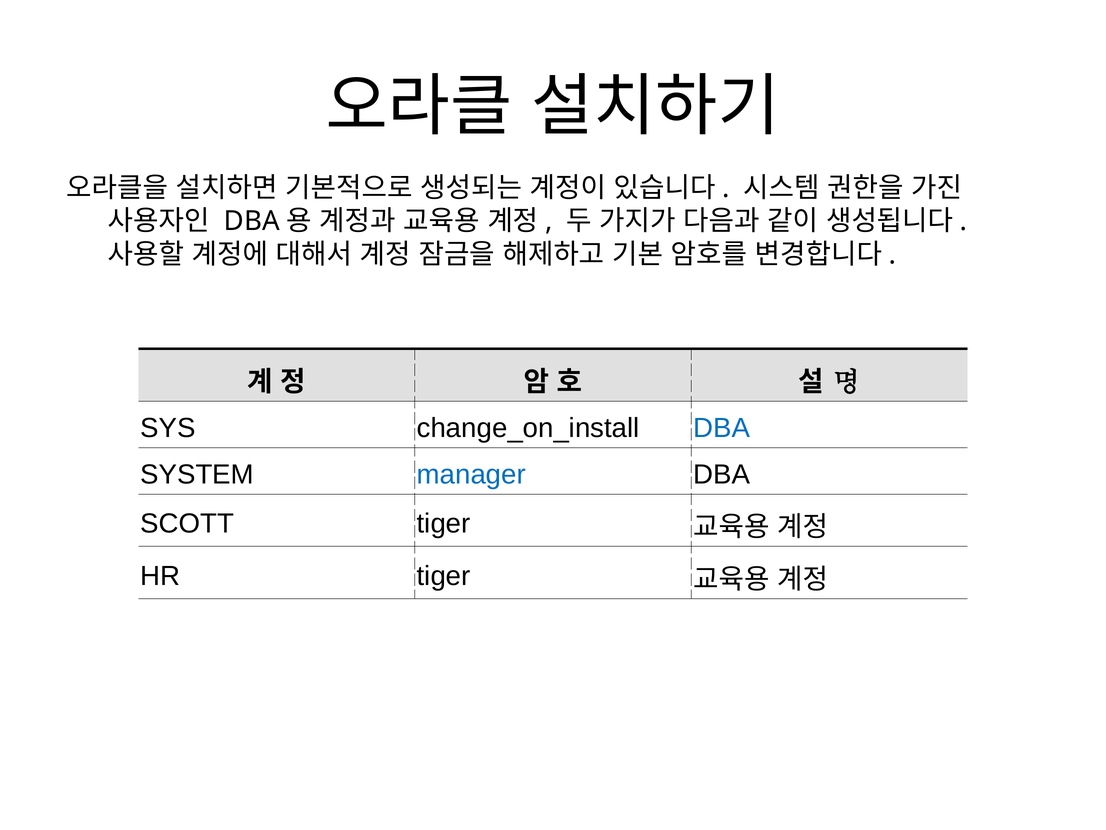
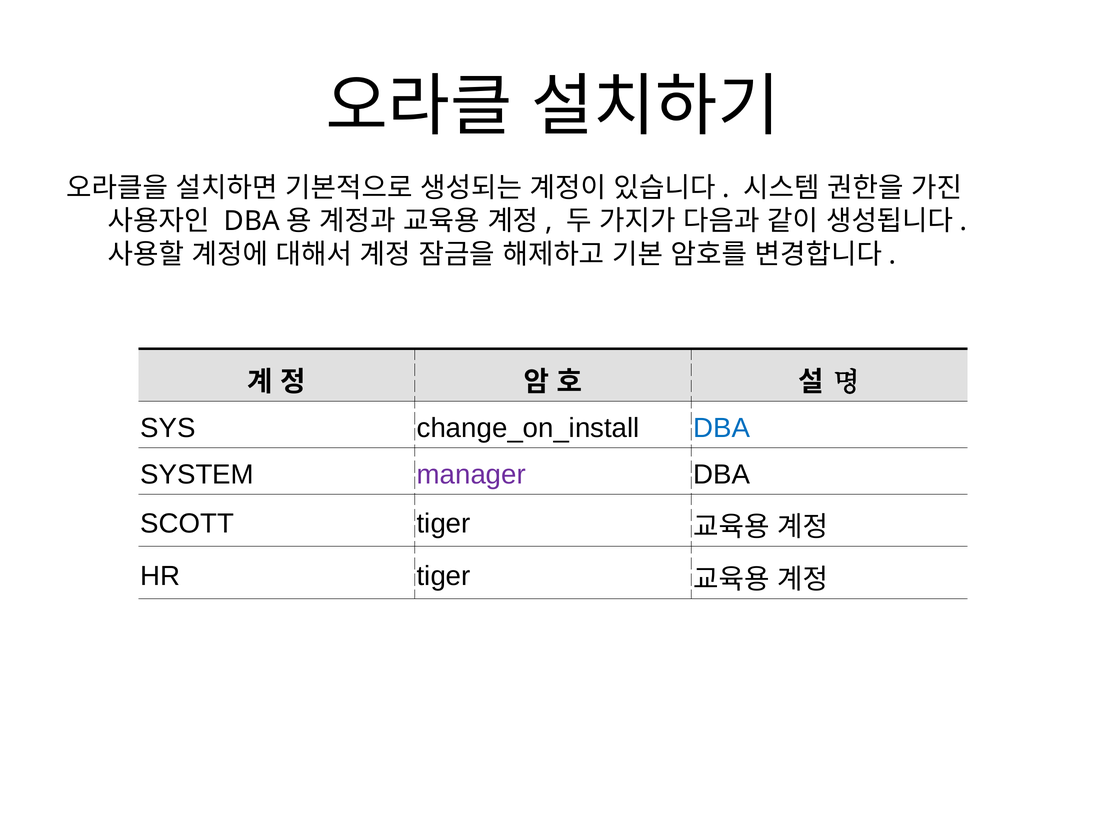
manager colour: blue -> purple
